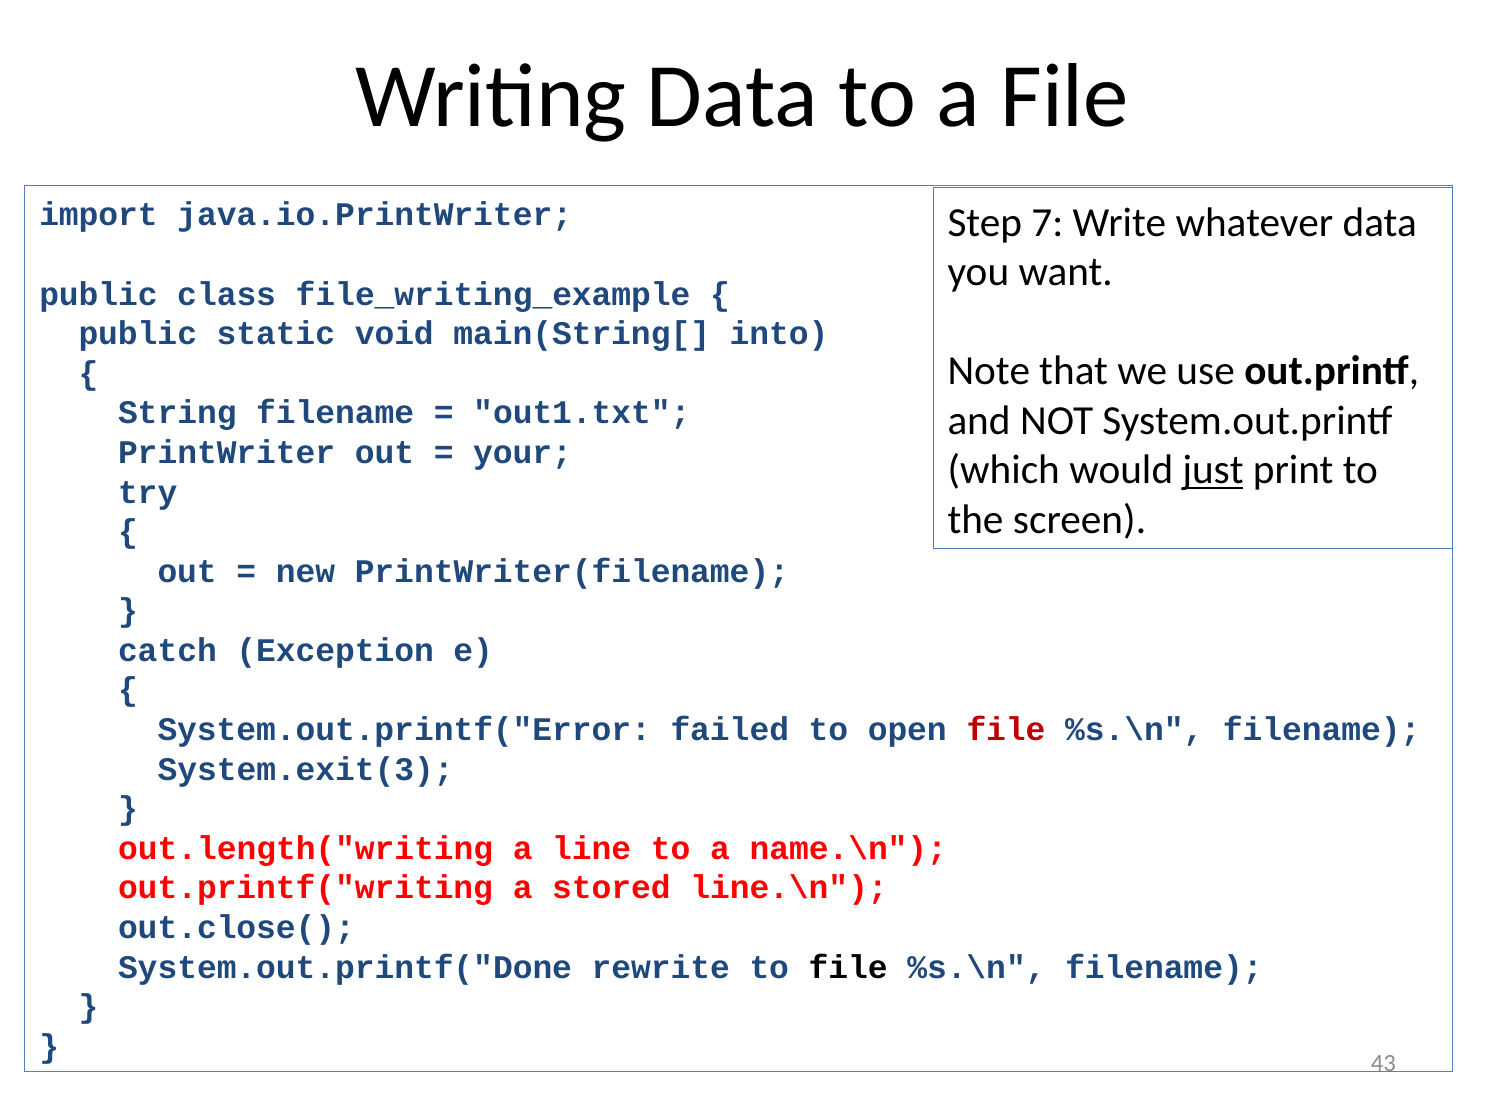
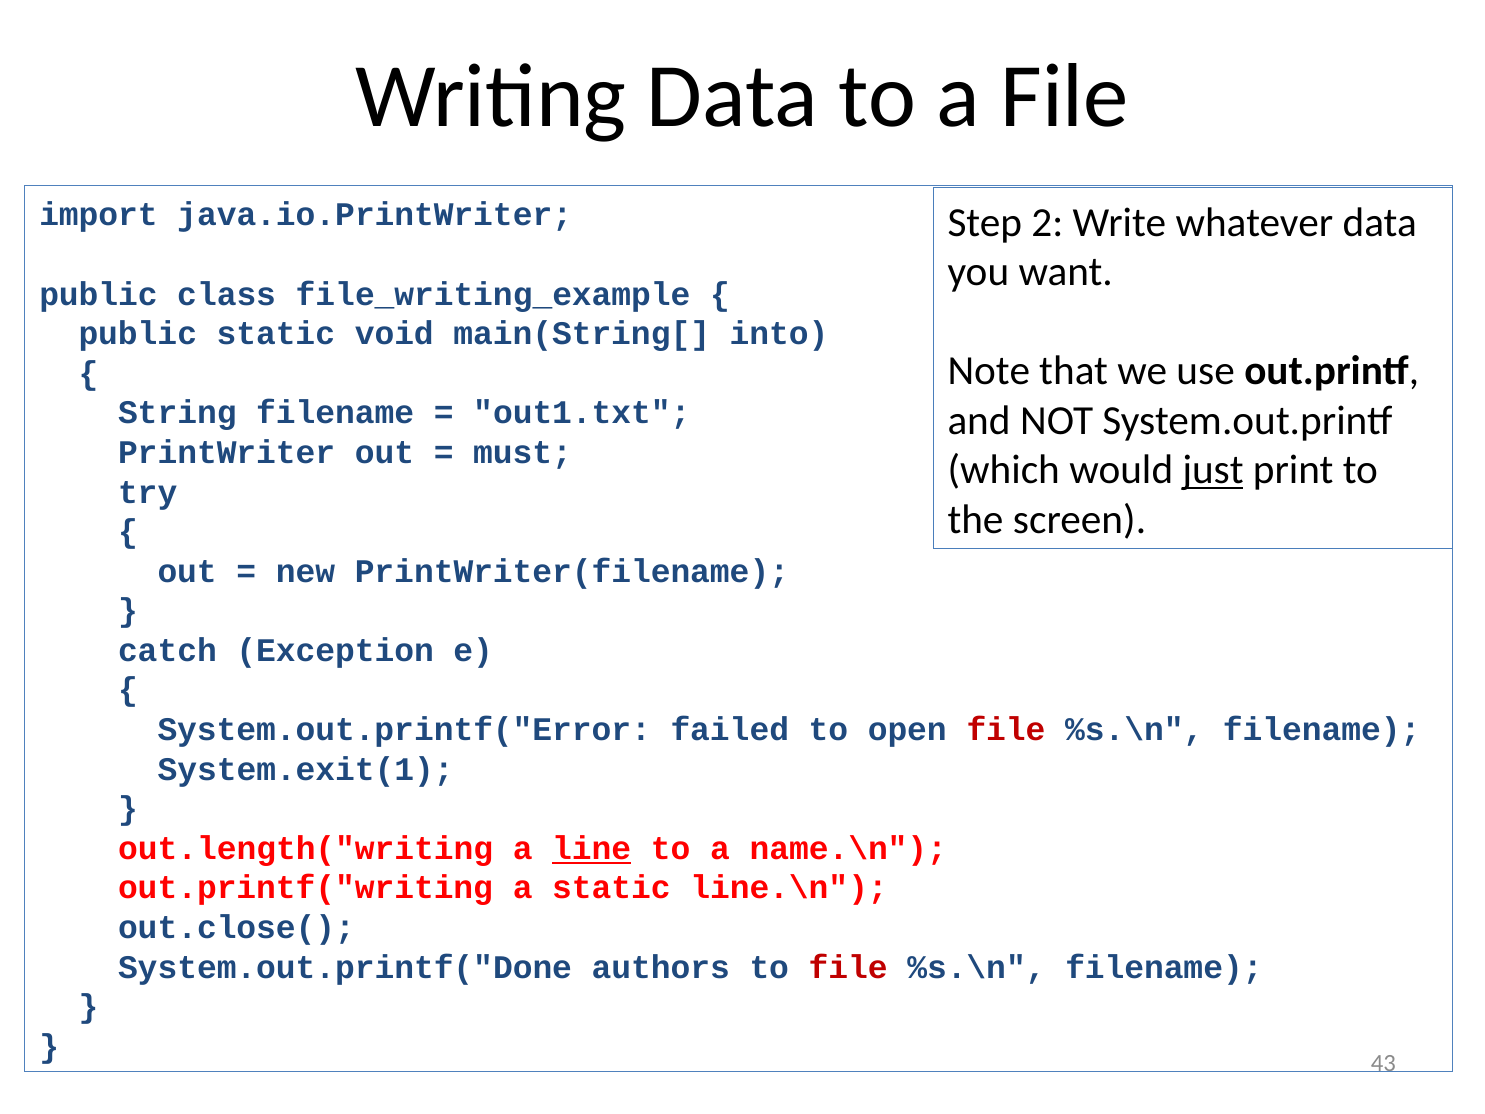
7: 7 -> 2
your: your -> must
System.exit(3: System.exit(3 -> System.exit(1
line underline: none -> present
a stored: stored -> static
rewrite: rewrite -> authors
file at (848, 967) colour: black -> red
